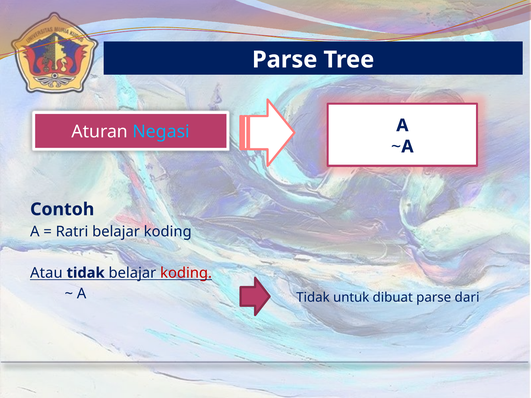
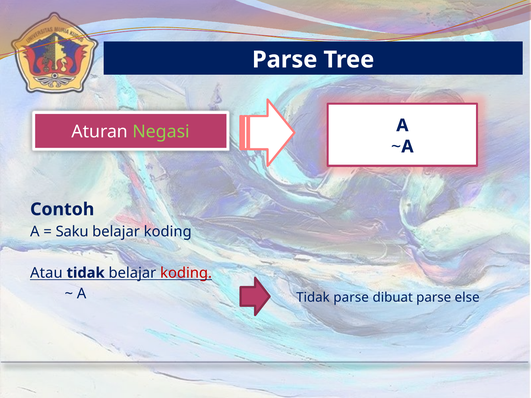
Negasi colour: light blue -> light green
Ratri: Ratri -> Saku
Tidak untuk: untuk -> parse
dari: dari -> else
